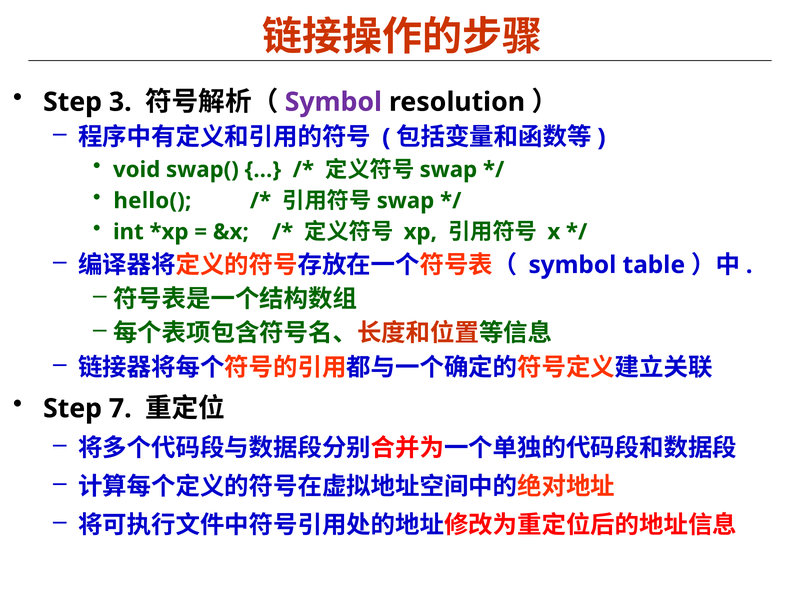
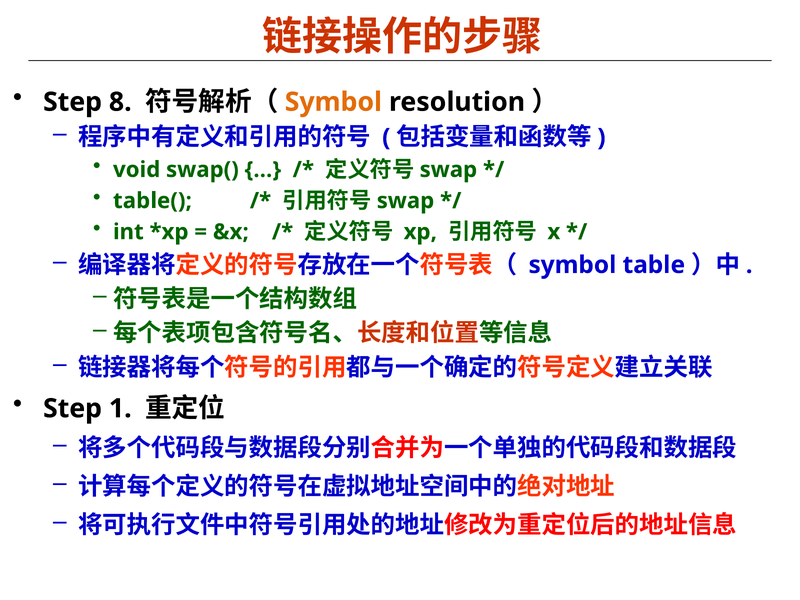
3: 3 -> 8
Symbol at (333, 102) colour: purple -> orange
hello(: hello( -> table(
7: 7 -> 1
